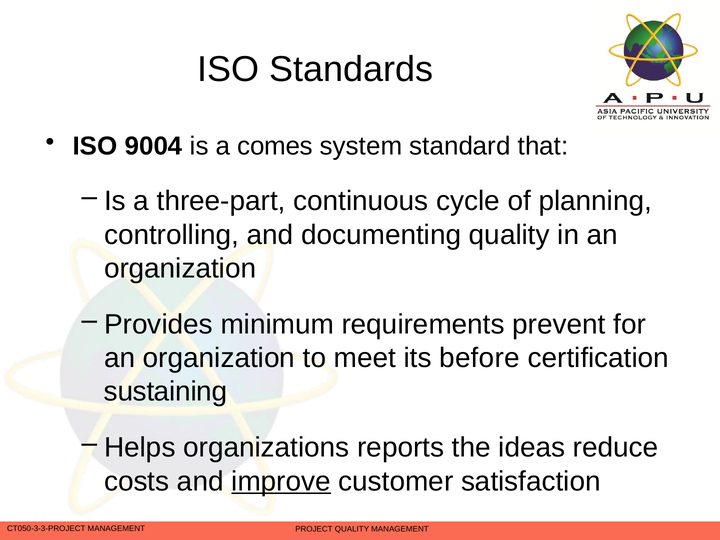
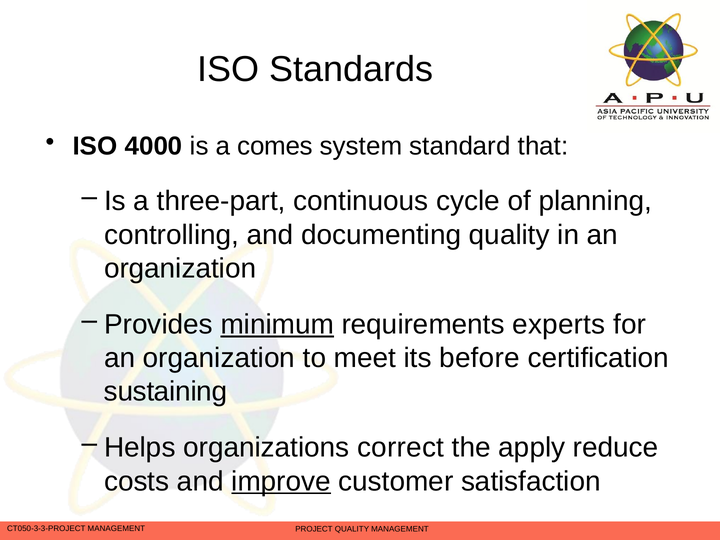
9004: 9004 -> 4000
minimum underline: none -> present
prevent: prevent -> experts
reports: reports -> correct
ideas: ideas -> apply
